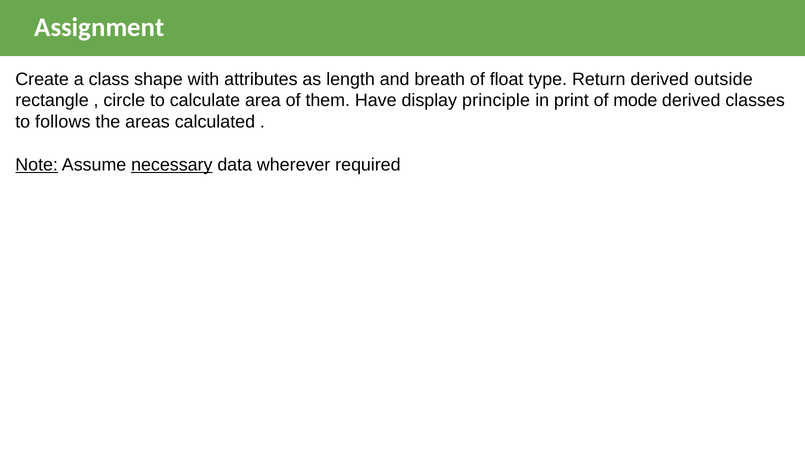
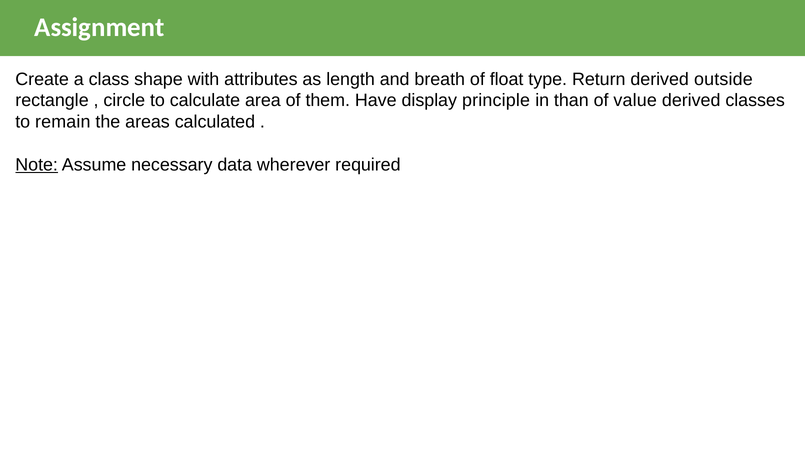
print: print -> than
mode: mode -> value
follows: follows -> remain
necessary underline: present -> none
